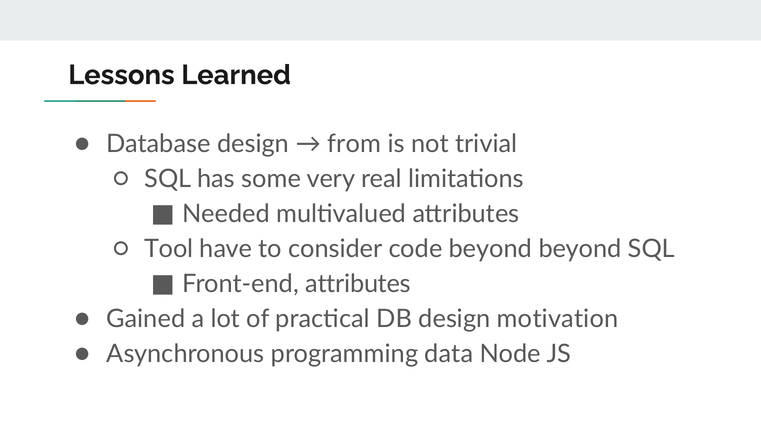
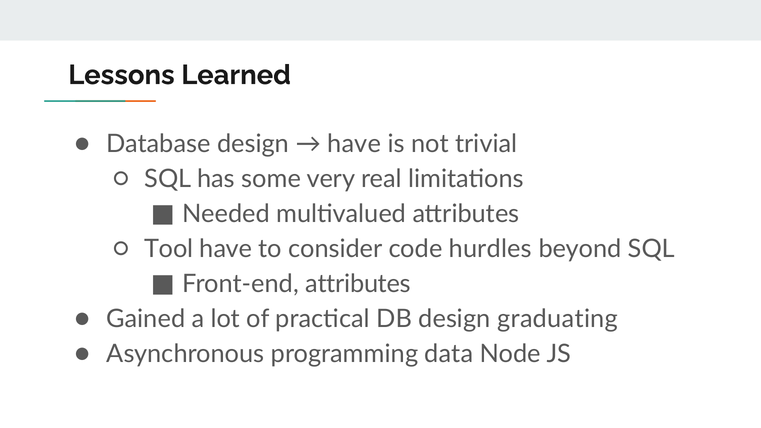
from at (354, 144): from -> have
code beyond: beyond -> hurdles
motivation: motivation -> graduating
